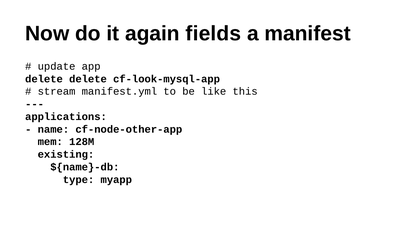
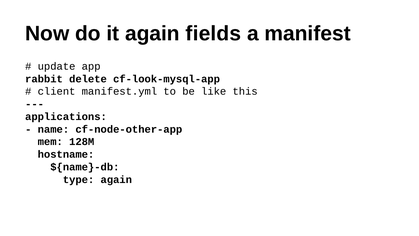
delete at (44, 79): delete -> rabbit
stream: stream -> client
existing: existing -> hostname
type myapp: myapp -> again
